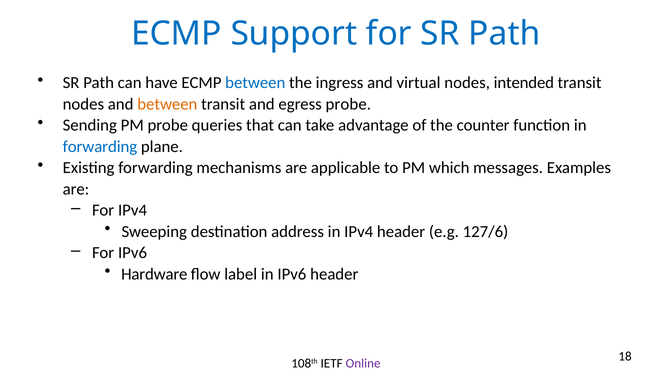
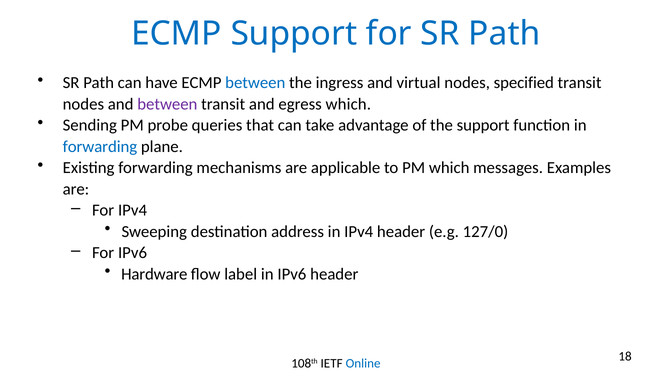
intended: intended -> specified
between at (167, 104) colour: orange -> purple
egress probe: probe -> which
the counter: counter -> support
127/6: 127/6 -> 127/0
Online colour: purple -> blue
